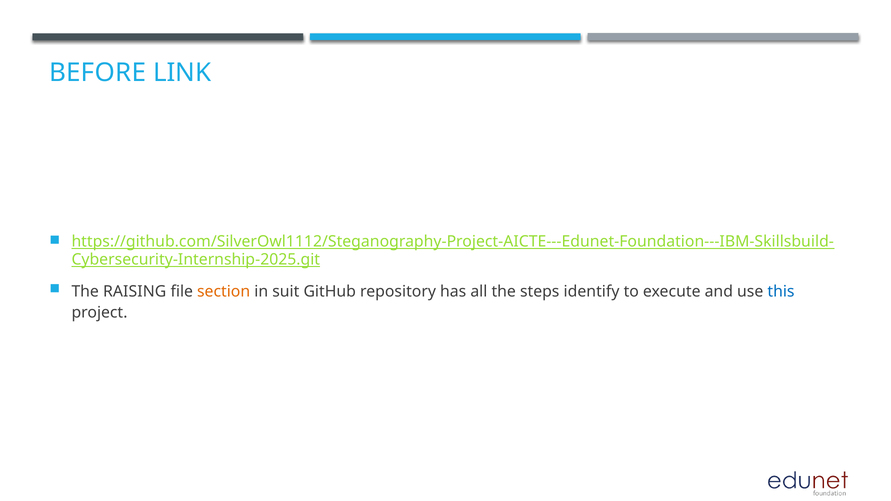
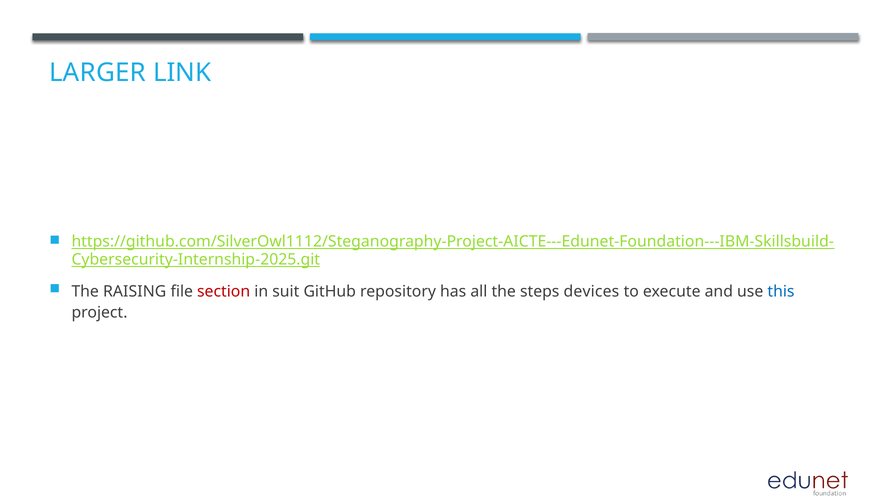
BEFORE: BEFORE -> LARGER
section colour: orange -> red
identify: identify -> devices
